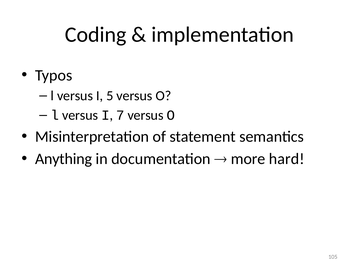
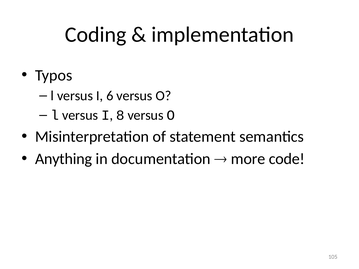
5: 5 -> 6
7: 7 -> 8
hard: hard -> code
